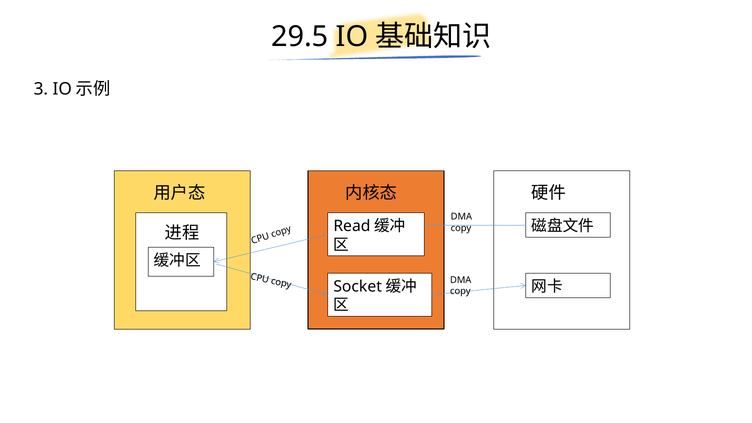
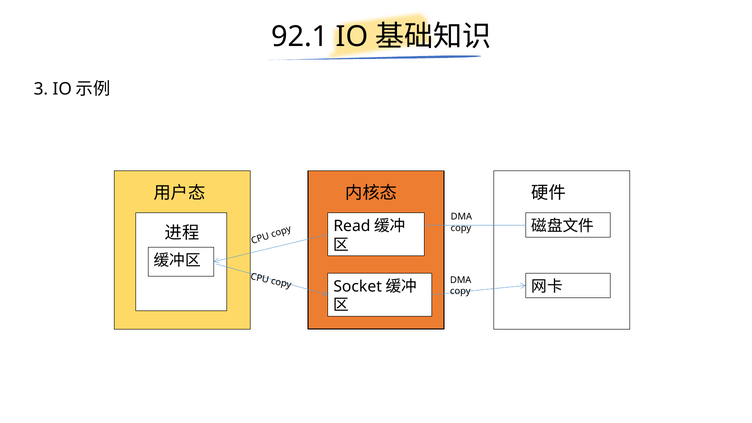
29.5: 29.5 -> 92.1
